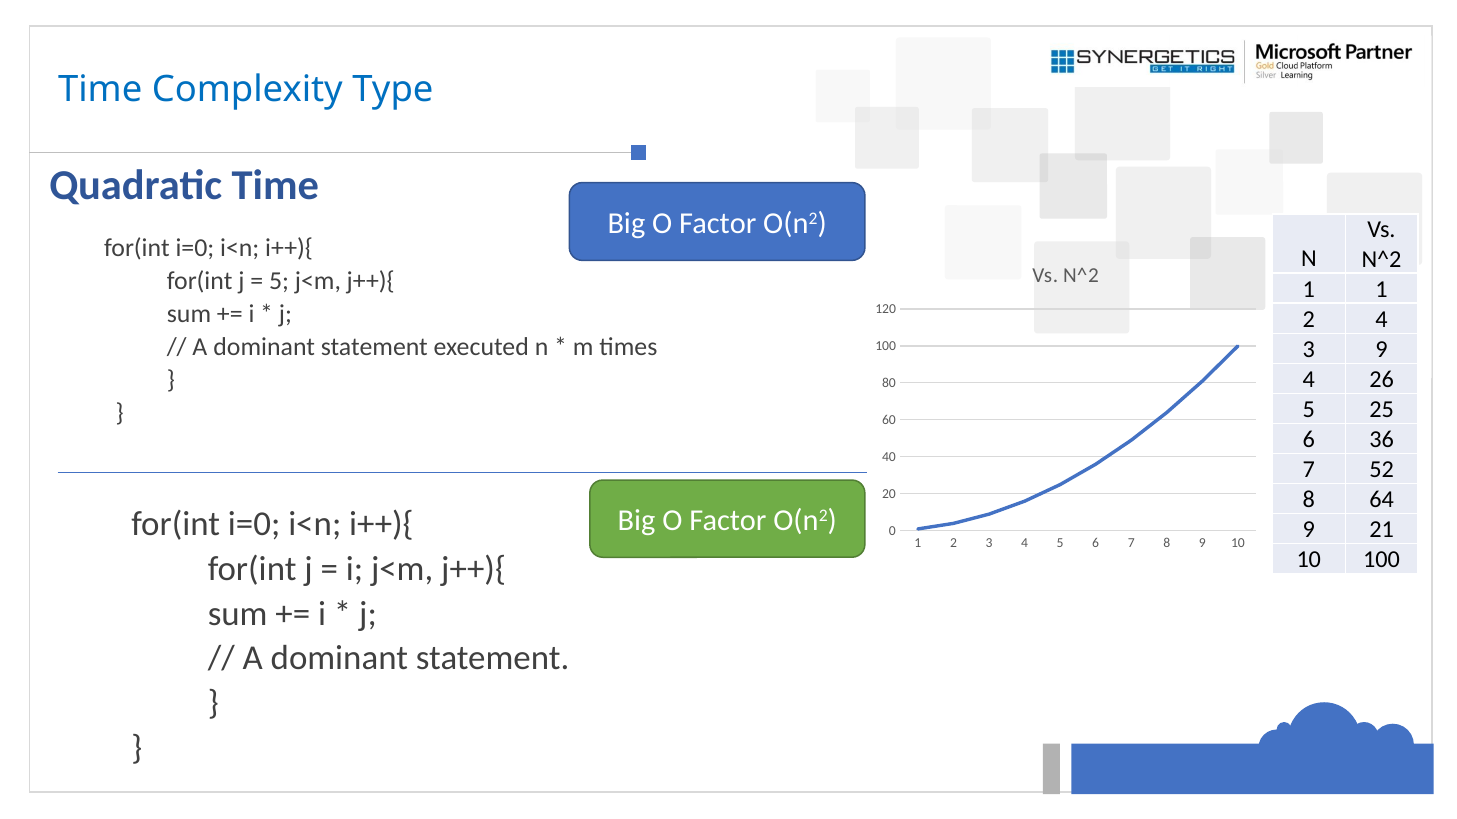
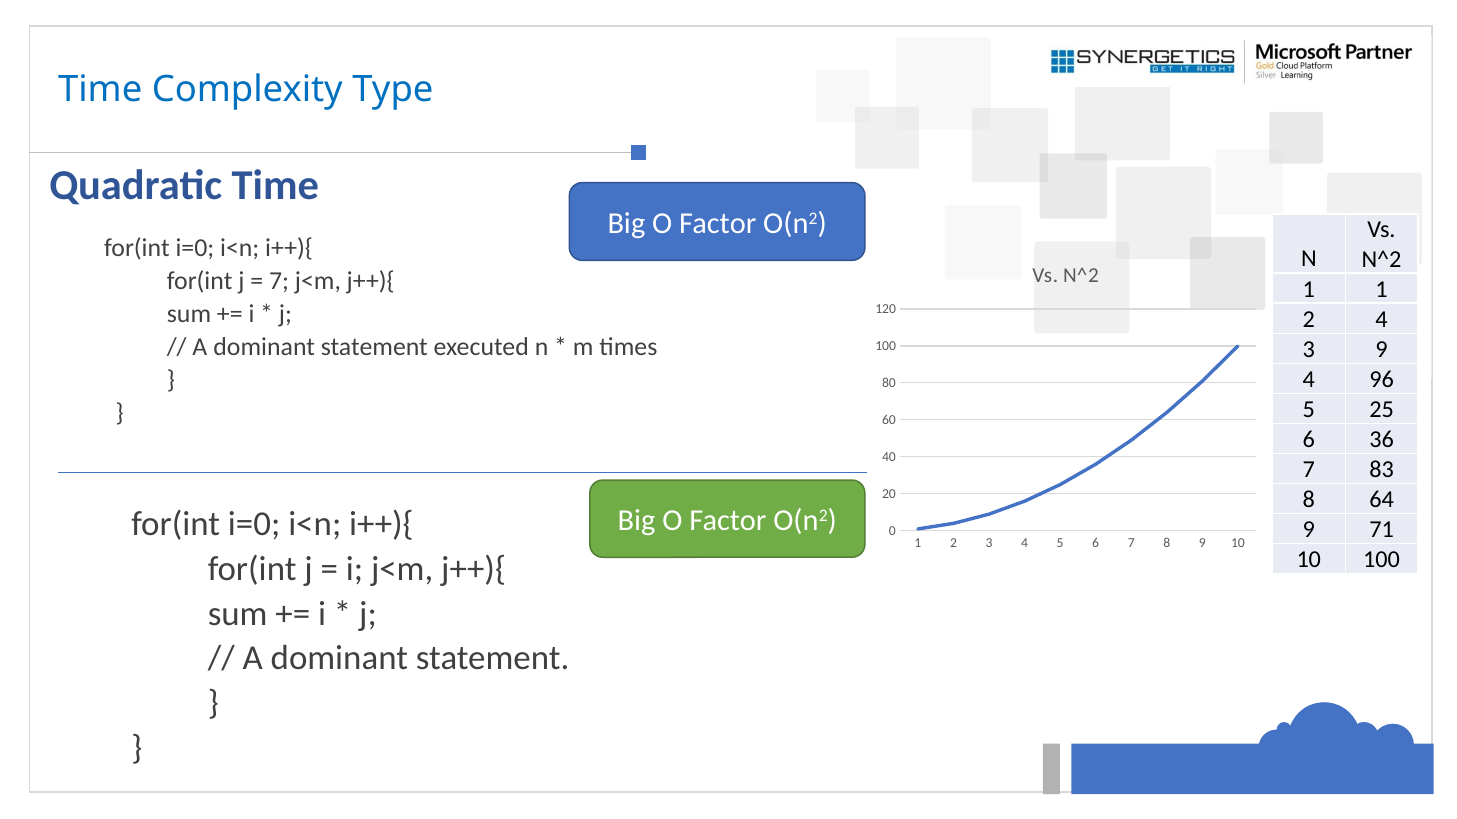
5 at (279, 281): 5 -> 7
26: 26 -> 96
52: 52 -> 83
21: 21 -> 71
